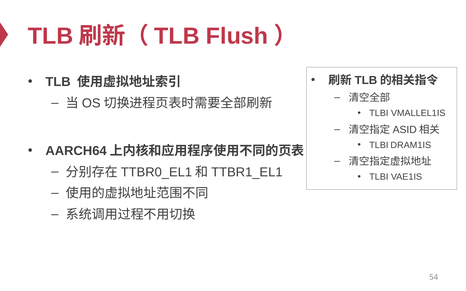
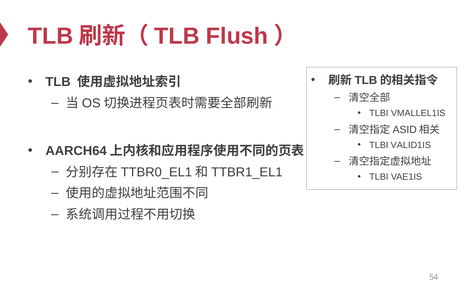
DRAM1IS: DRAM1IS -> VALID1IS
